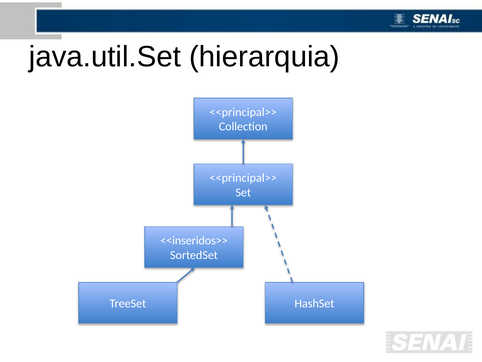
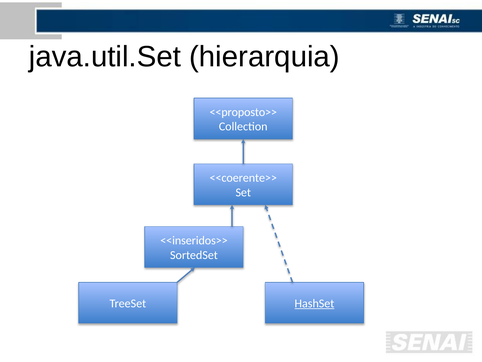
<<principal>> at (243, 112): <<principal>> -> <<proposto>>
<<principal>> at (243, 178): <<principal>> -> <<coerente>>
HashSet underline: none -> present
